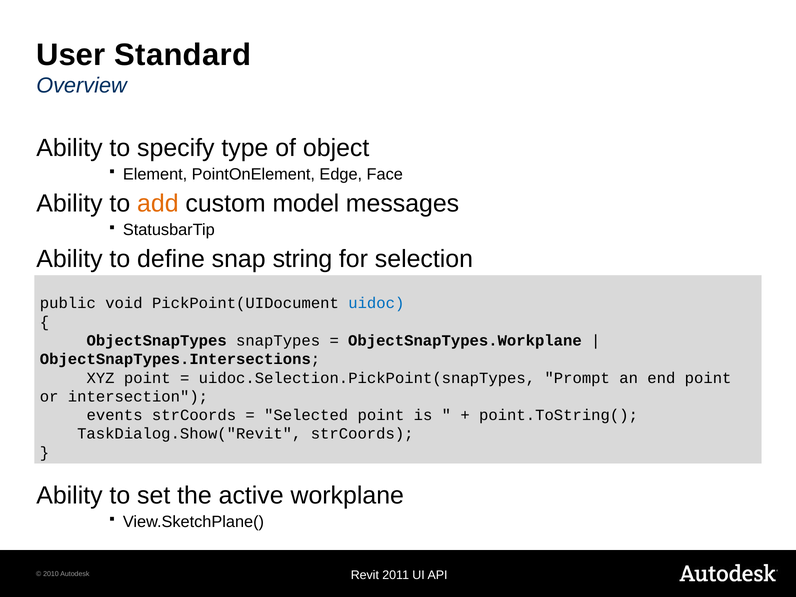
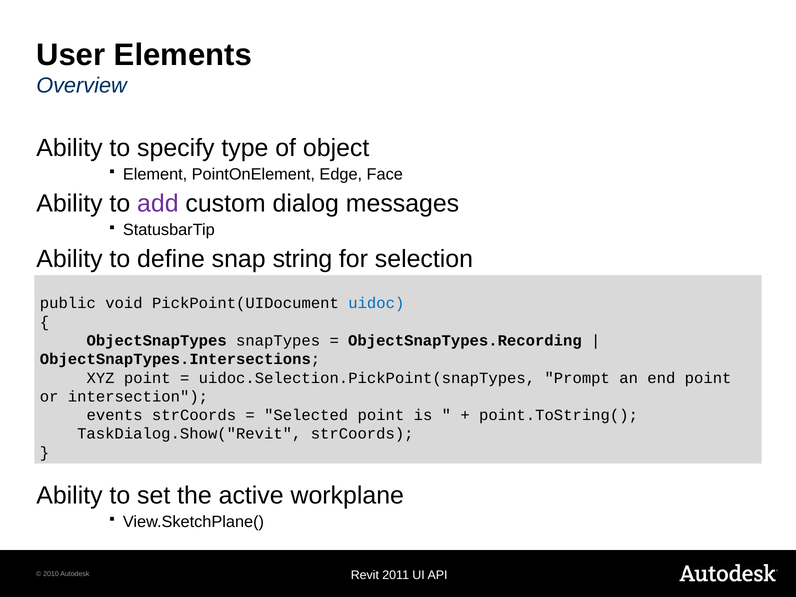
Standard: Standard -> Elements
add colour: orange -> purple
model: model -> dialog
ObjectSnapTypes.Workplane: ObjectSnapTypes.Workplane -> ObjectSnapTypes.Recording
